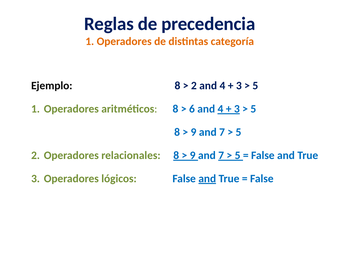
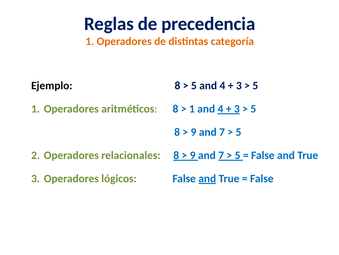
2 at (194, 85): 2 -> 5
6 at (192, 109): 6 -> 1
